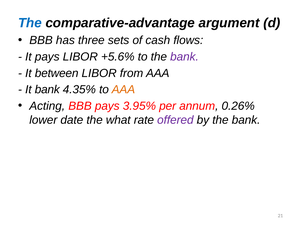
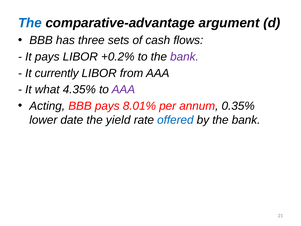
+5.6%: +5.6% -> +0.2%
between: between -> currently
It bank: bank -> what
AAA at (123, 89) colour: orange -> purple
3.95%: 3.95% -> 8.01%
0.26%: 0.26% -> 0.35%
what: what -> yield
offered colour: purple -> blue
